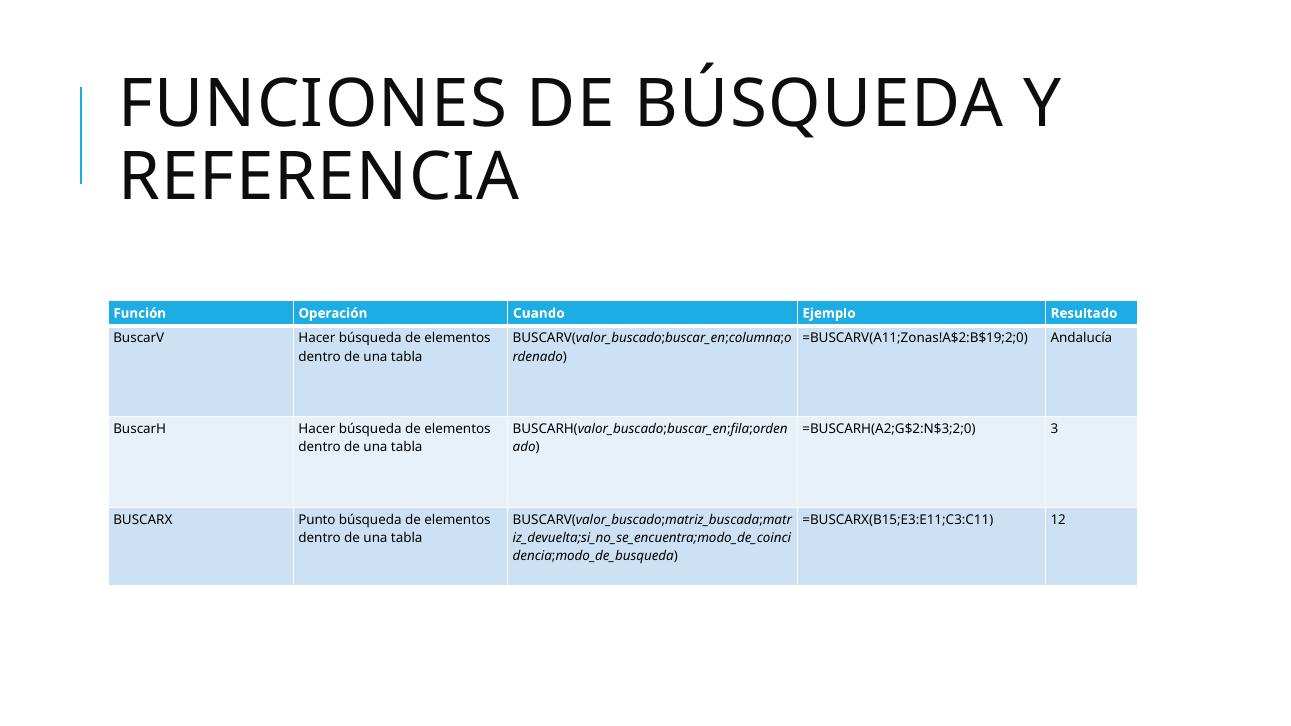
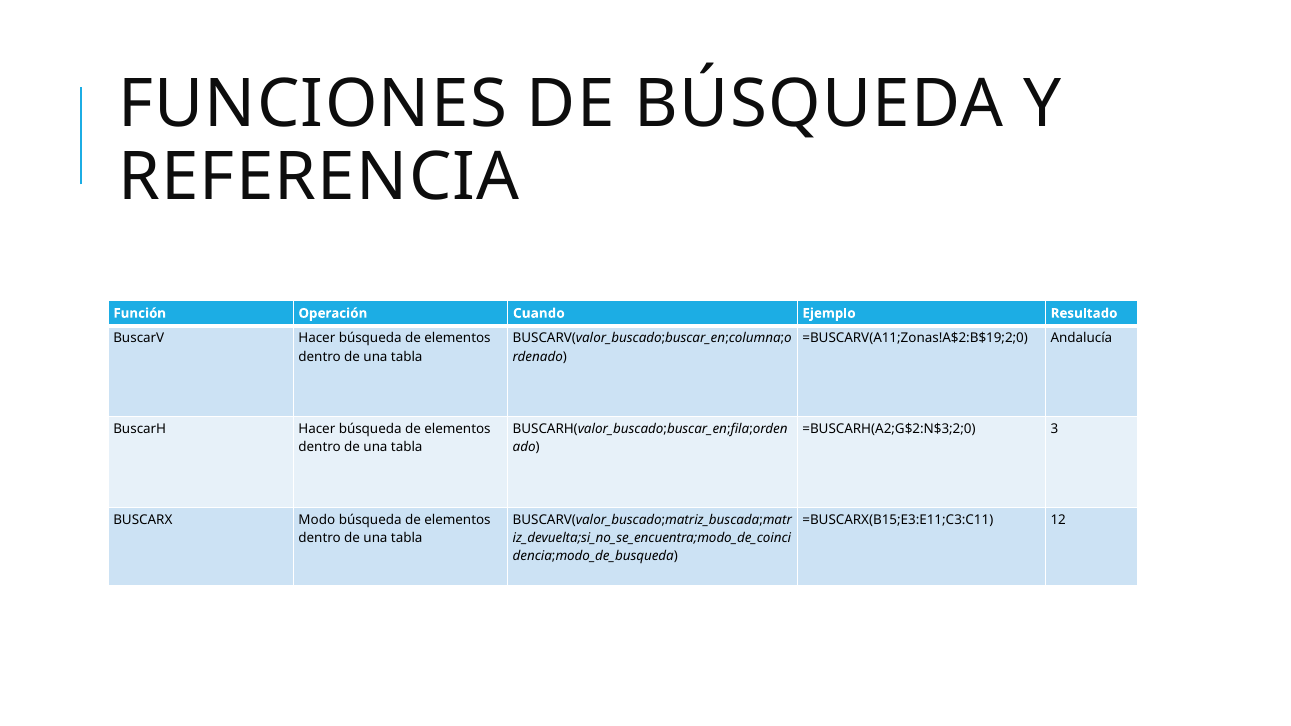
Punto: Punto -> Modo
